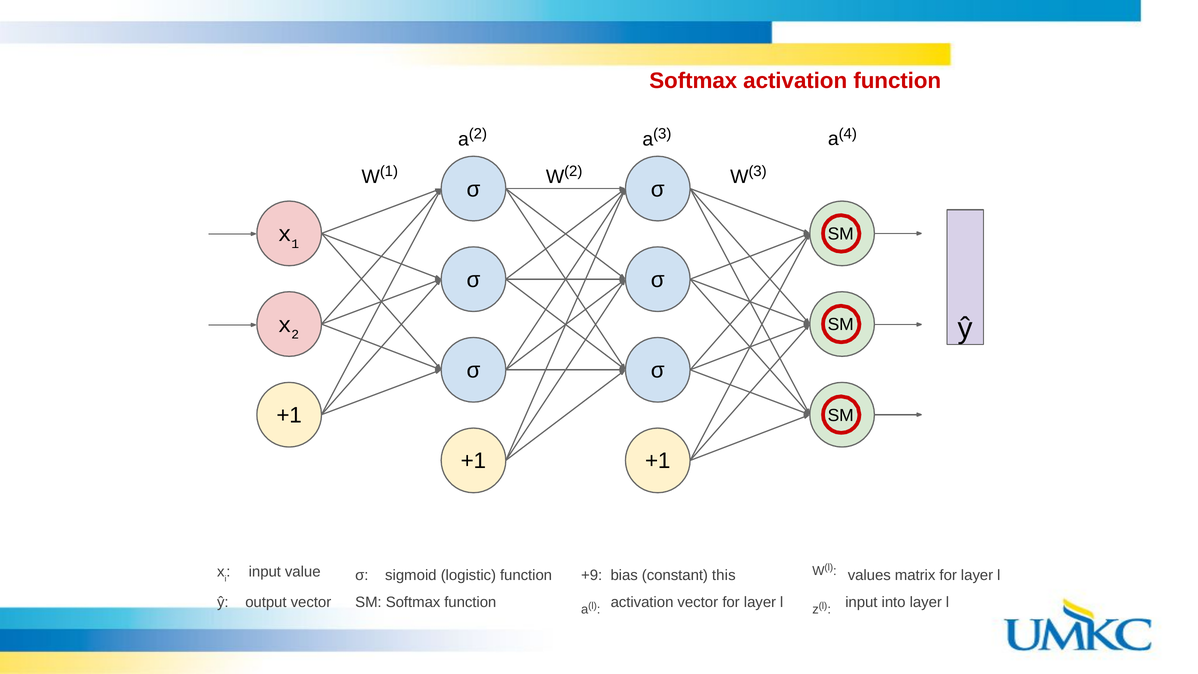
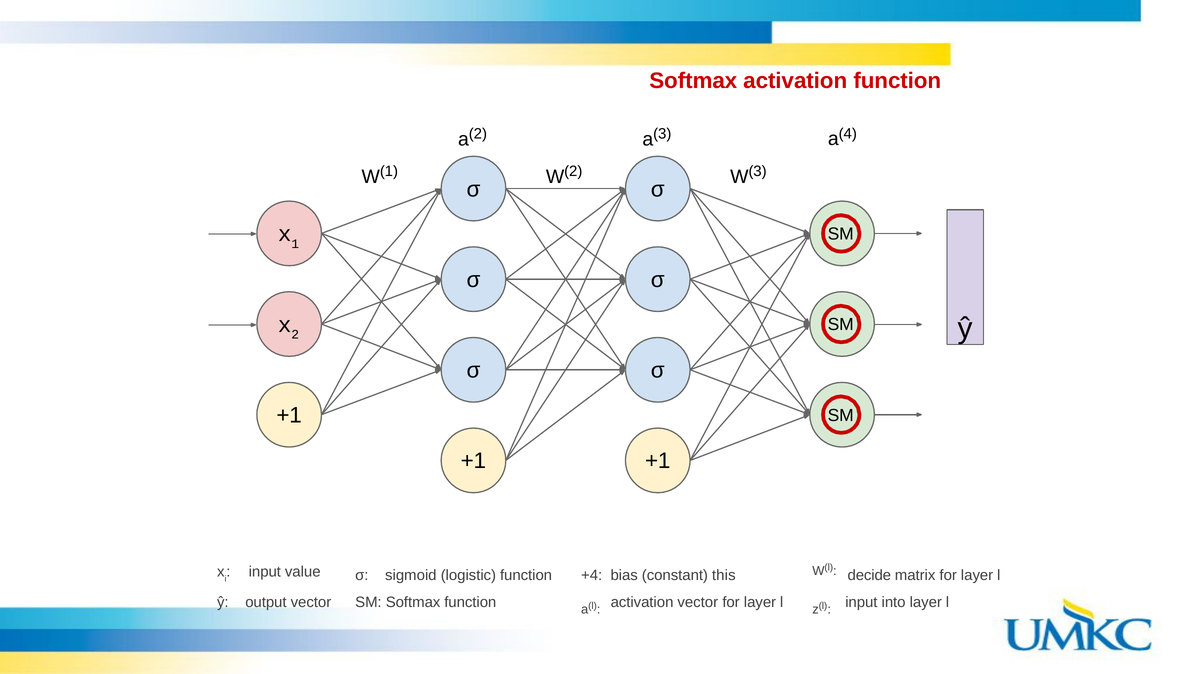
+9: +9 -> +4
values: values -> decide
